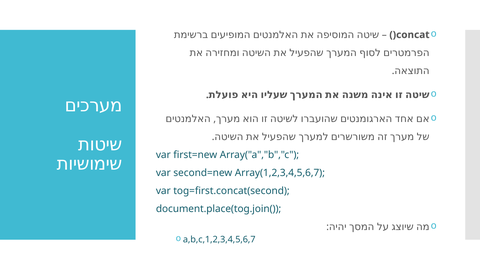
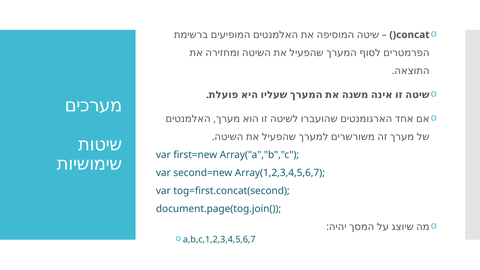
document.place(tog.join(: document.place(tog.join( -> document.page(tog.join(
